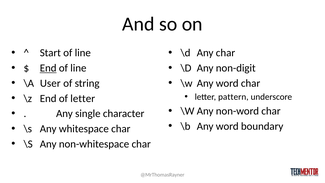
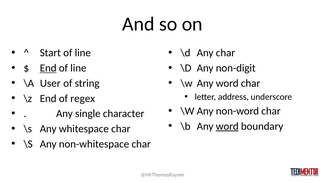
pattern: pattern -> address
of letter: letter -> regex
word at (227, 126) underline: none -> present
